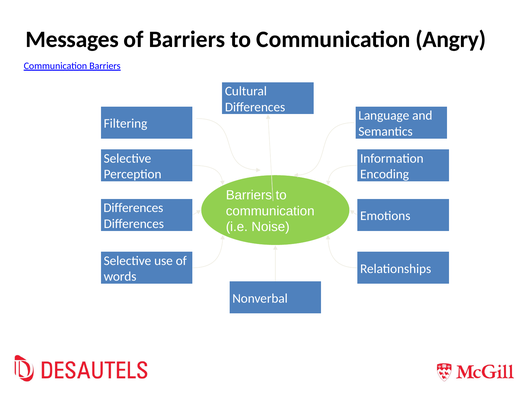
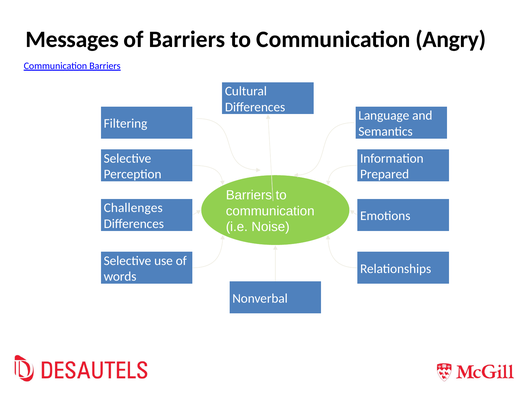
Encoding: Encoding -> Prepared
Differences at (133, 208): Differences -> Challenges
